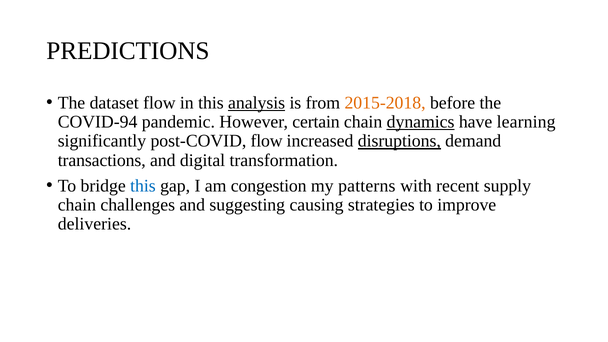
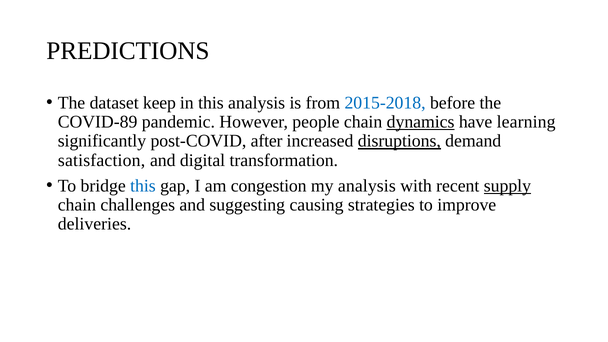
dataset flow: flow -> keep
analysis at (257, 103) underline: present -> none
2015-2018 colour: orange -> blue
COVID-94: COVID-94 -> COVID-89
certain: certain -> people
post-COVID flow: flow -> after
transactions: transactions -> satisfaction
my patterns: patterns -> analysis
supply underline: none -> present
